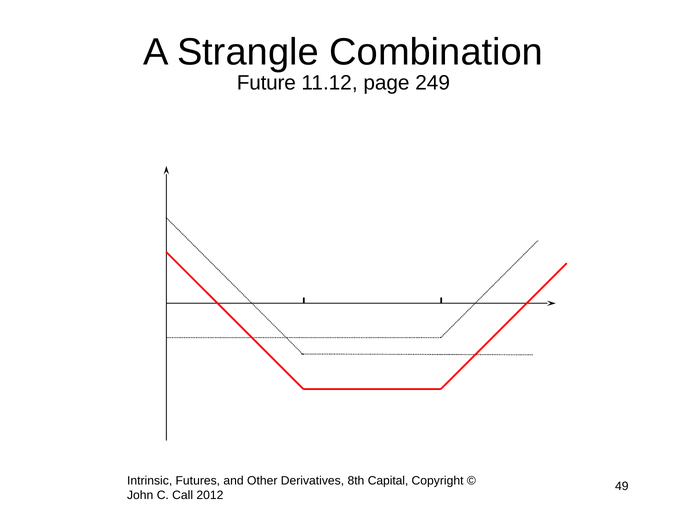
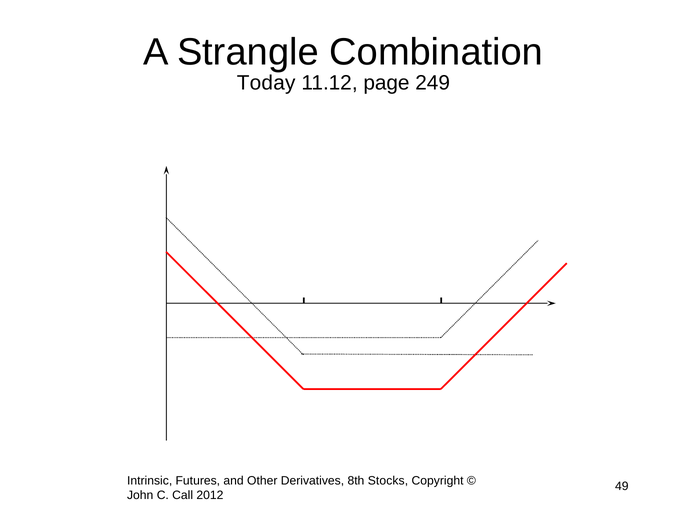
Future: Future -> Today
Capital: Capital -> Stocks
